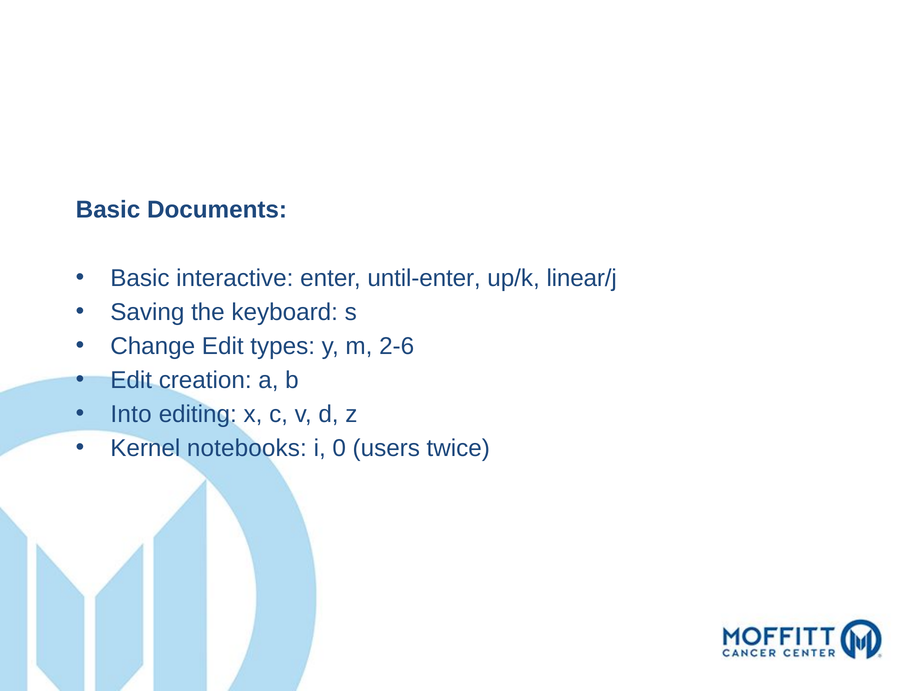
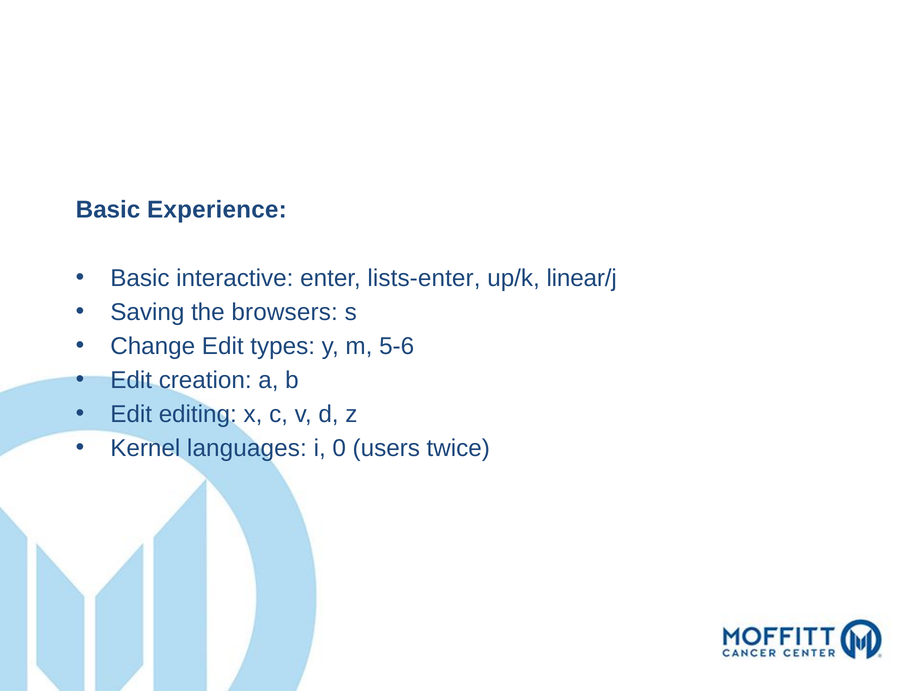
Documents: Documents -> Experience
until-enter: until-enter -> lists-enter
keyboard: keyboard -> browsers
2-6: 2-6 -> 5-6
Into at (131, 414): Into -> Edit
notebooks: notebooks -> languages
